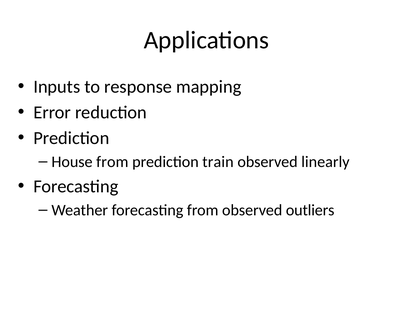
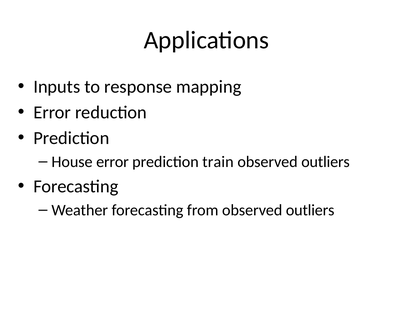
House from: from -> error
linearly at (325, 162): linearly -> outliers
